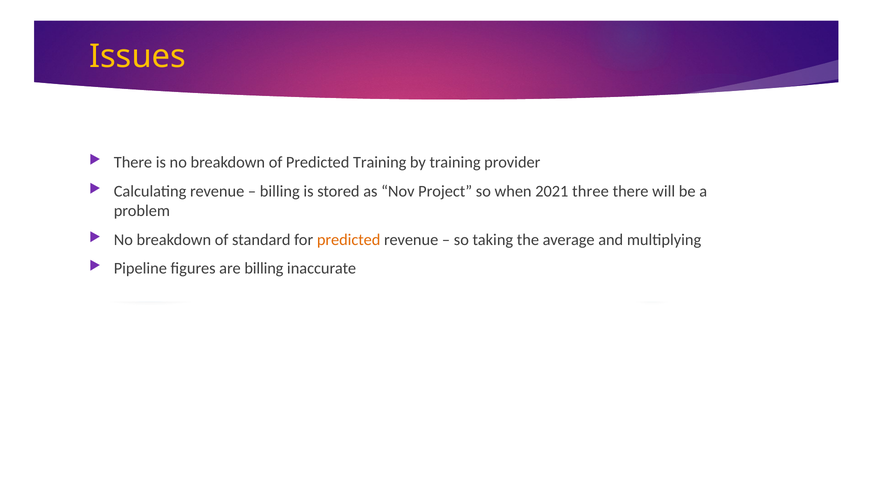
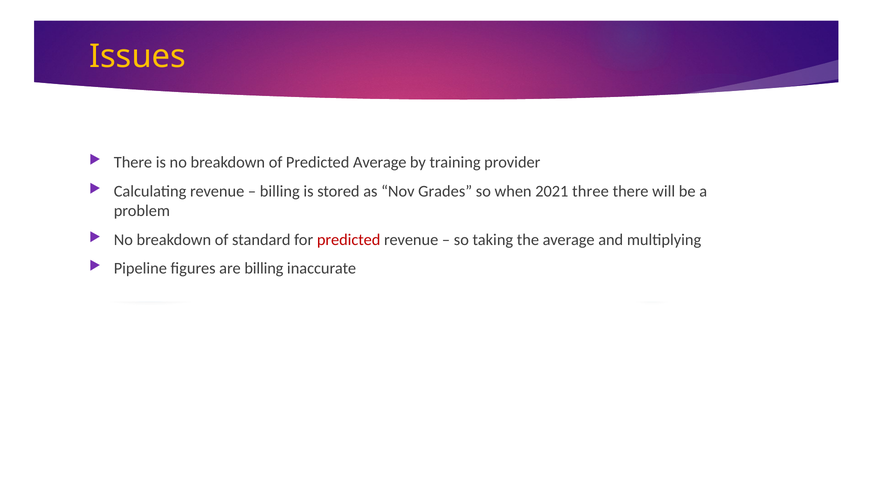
Predicted Training: Training -> Average
Project: Project -> Grades
predicted at (349, 240) colour: orange -> red
